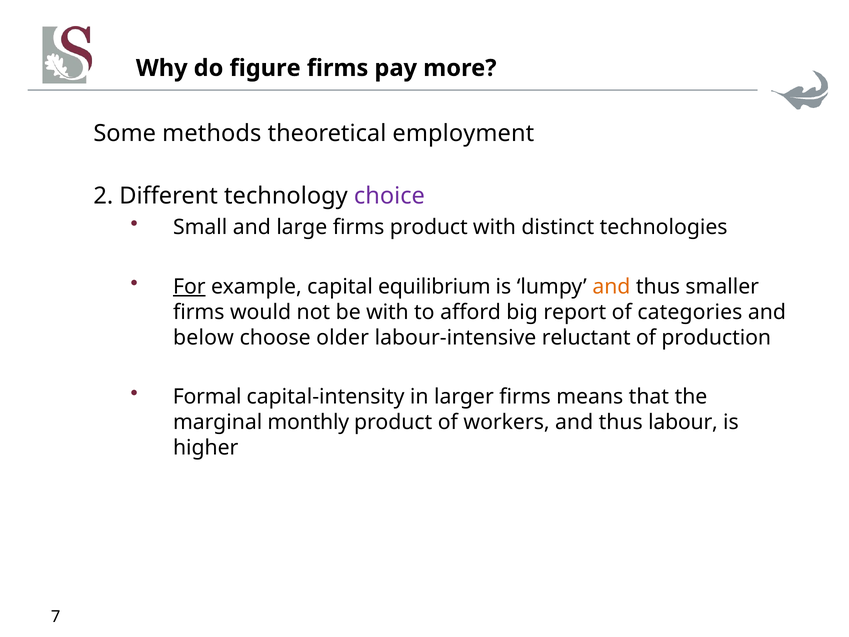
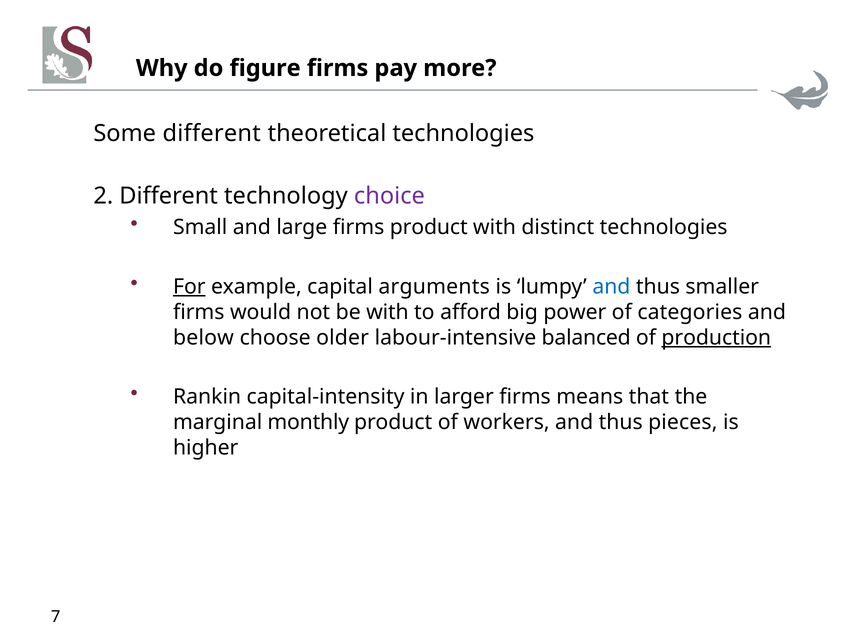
Some methods: methods -> different
theoretical employment: employment -> technologies
equilibrium: equilibrium -> arguments
and at (611, 286) colour: orange -> blue
report: report -> power
reluctant: reluctant -> balanced
production underline: none -> present
Formal: Formal -> Rankin
labour: labour -> pieces
